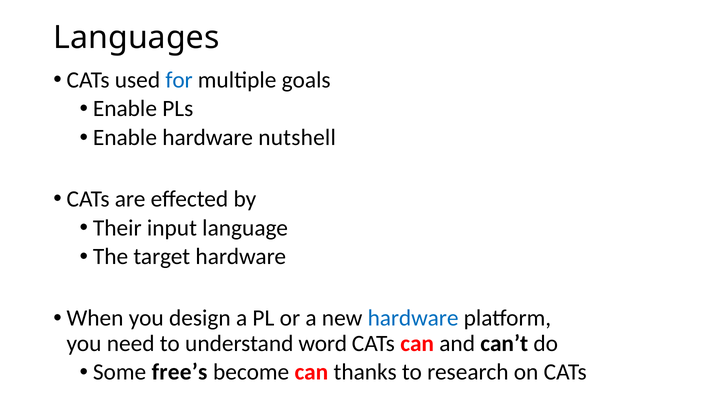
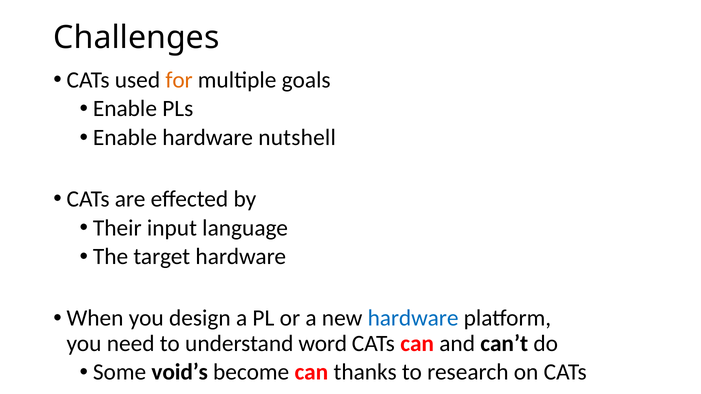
Languages: Languages -> Challenges
for colour: blue -> orange
free’s: free’s -> void’s
